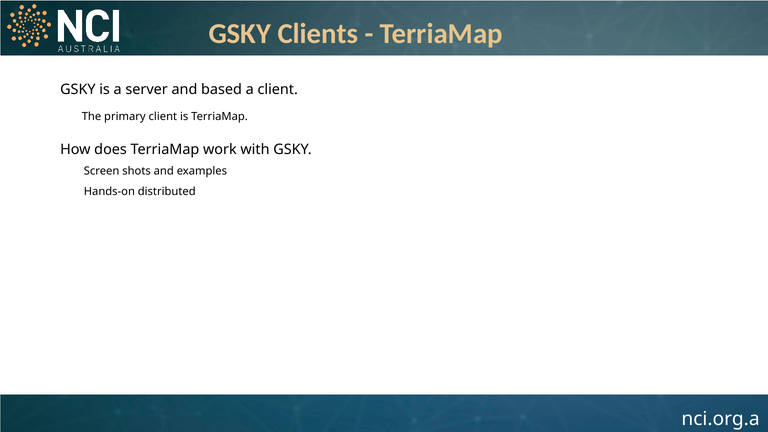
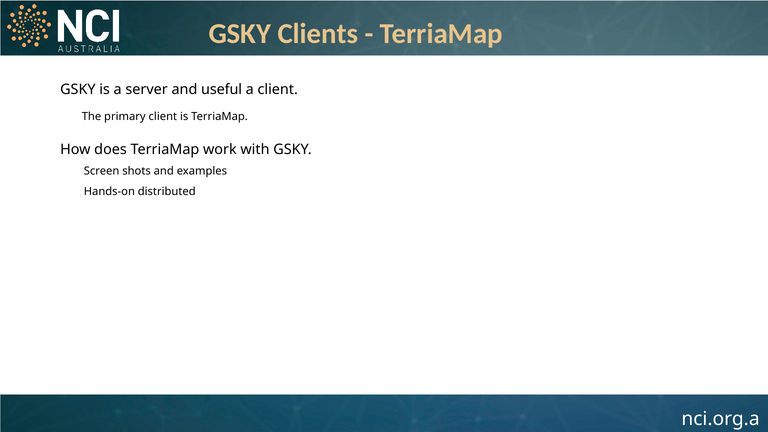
based: based -> useful
